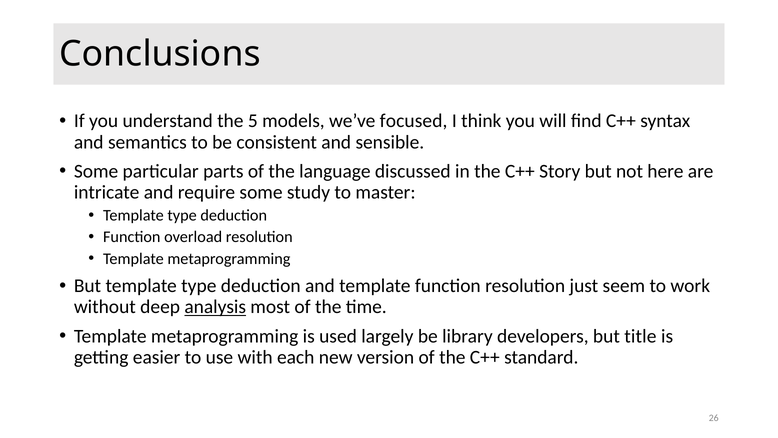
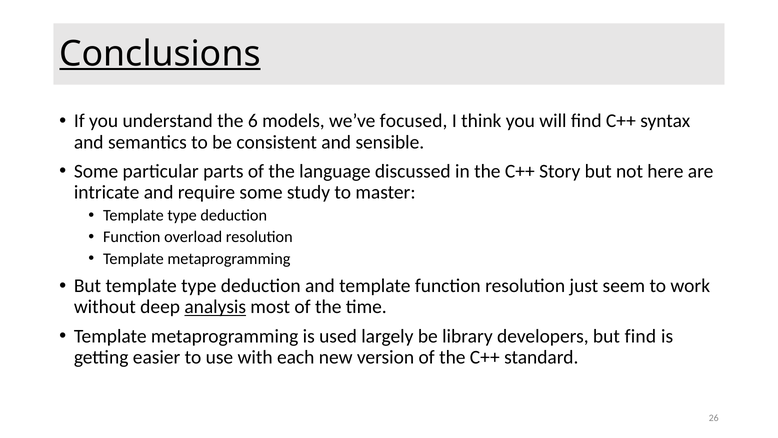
Conclusions underline: none -> present
5: 5 -> 6
but title: title -> find
